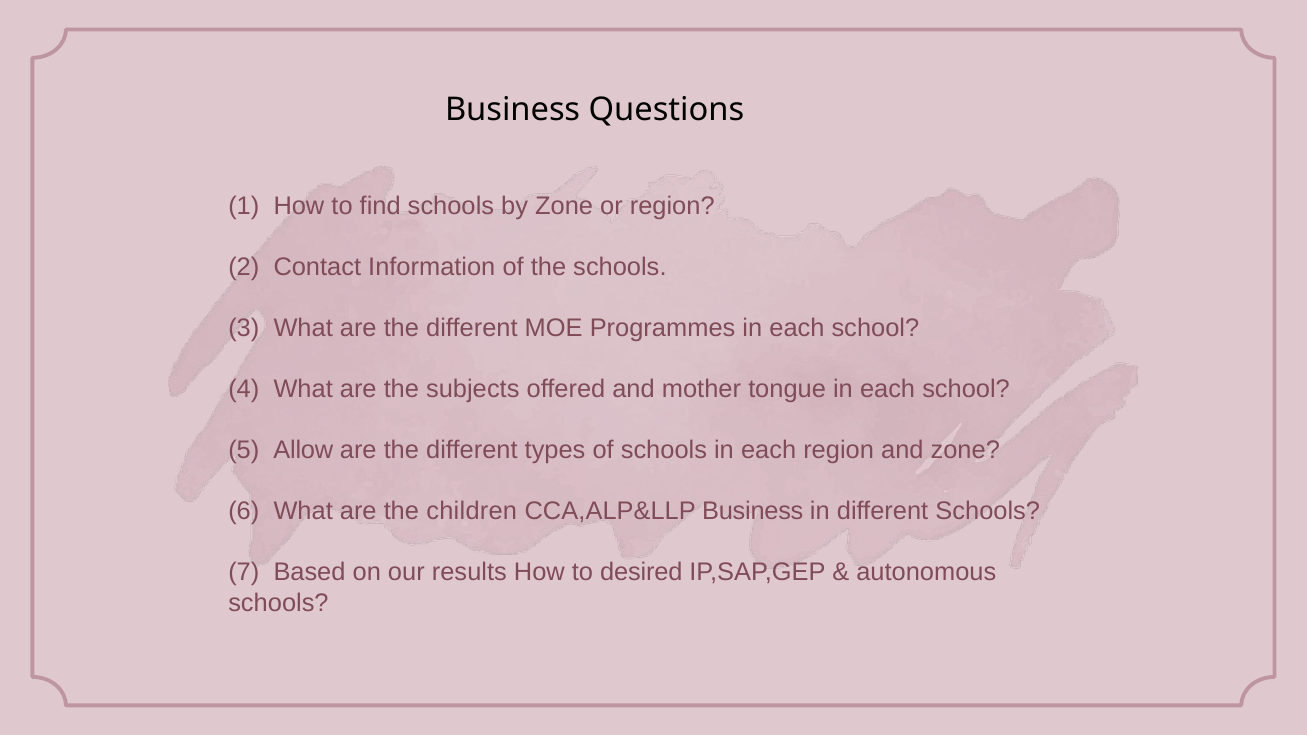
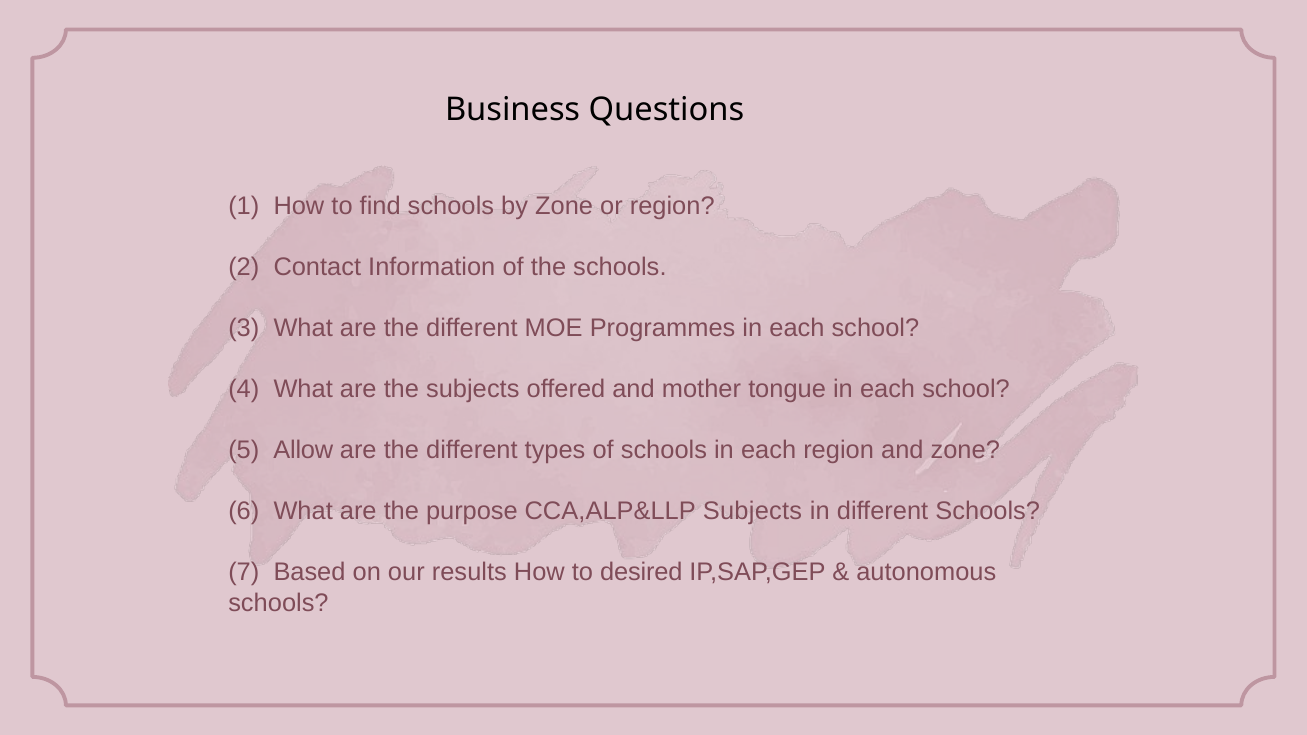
children: children -> purpose
CCA,ALP&LLP Business: Business -> Subjects
